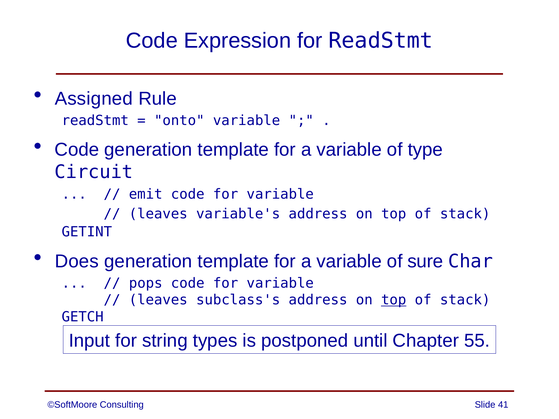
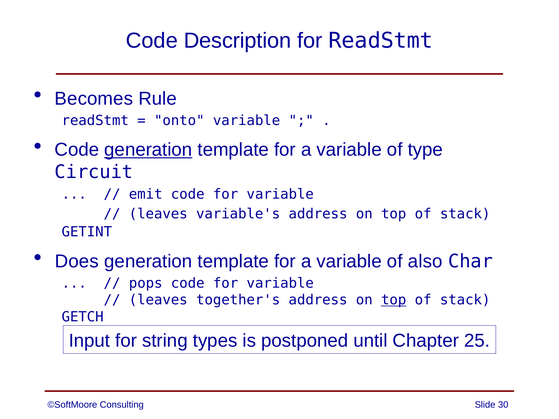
Expression: Expression -> Description
Assigned: Assigned -> Becomes
generation at (148, 150) underline: none -> present
sure: sure -> also
subclass's: subclass's -> together's
55: 55 -> 25
41: 41 -> 30
